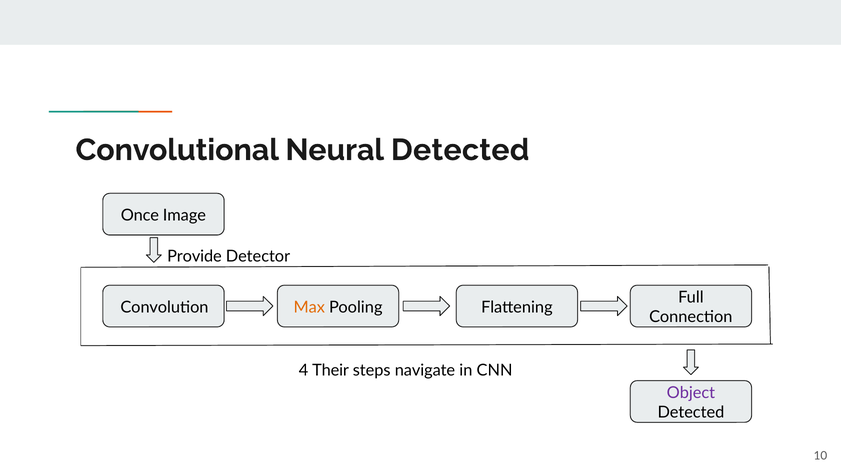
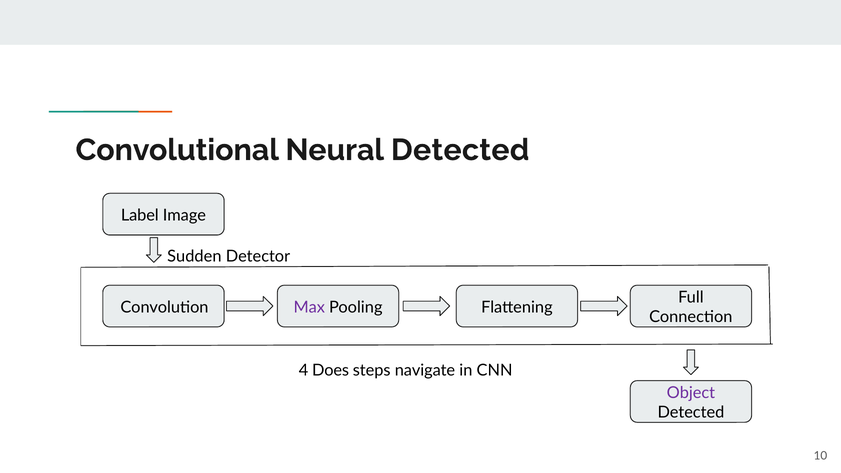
Once: Once -> Label
Provide: Provide -> Sudden
Max colour: orange -> purple
Their: Their -> Does
